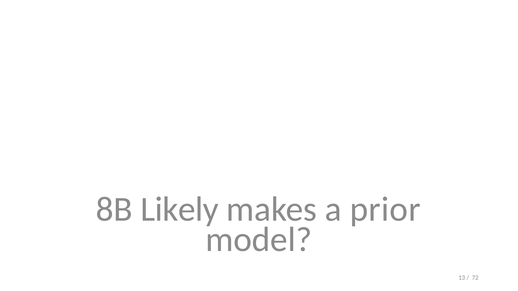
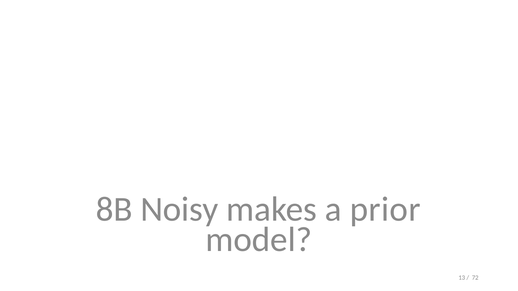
Likely: Likely -> Noisy
